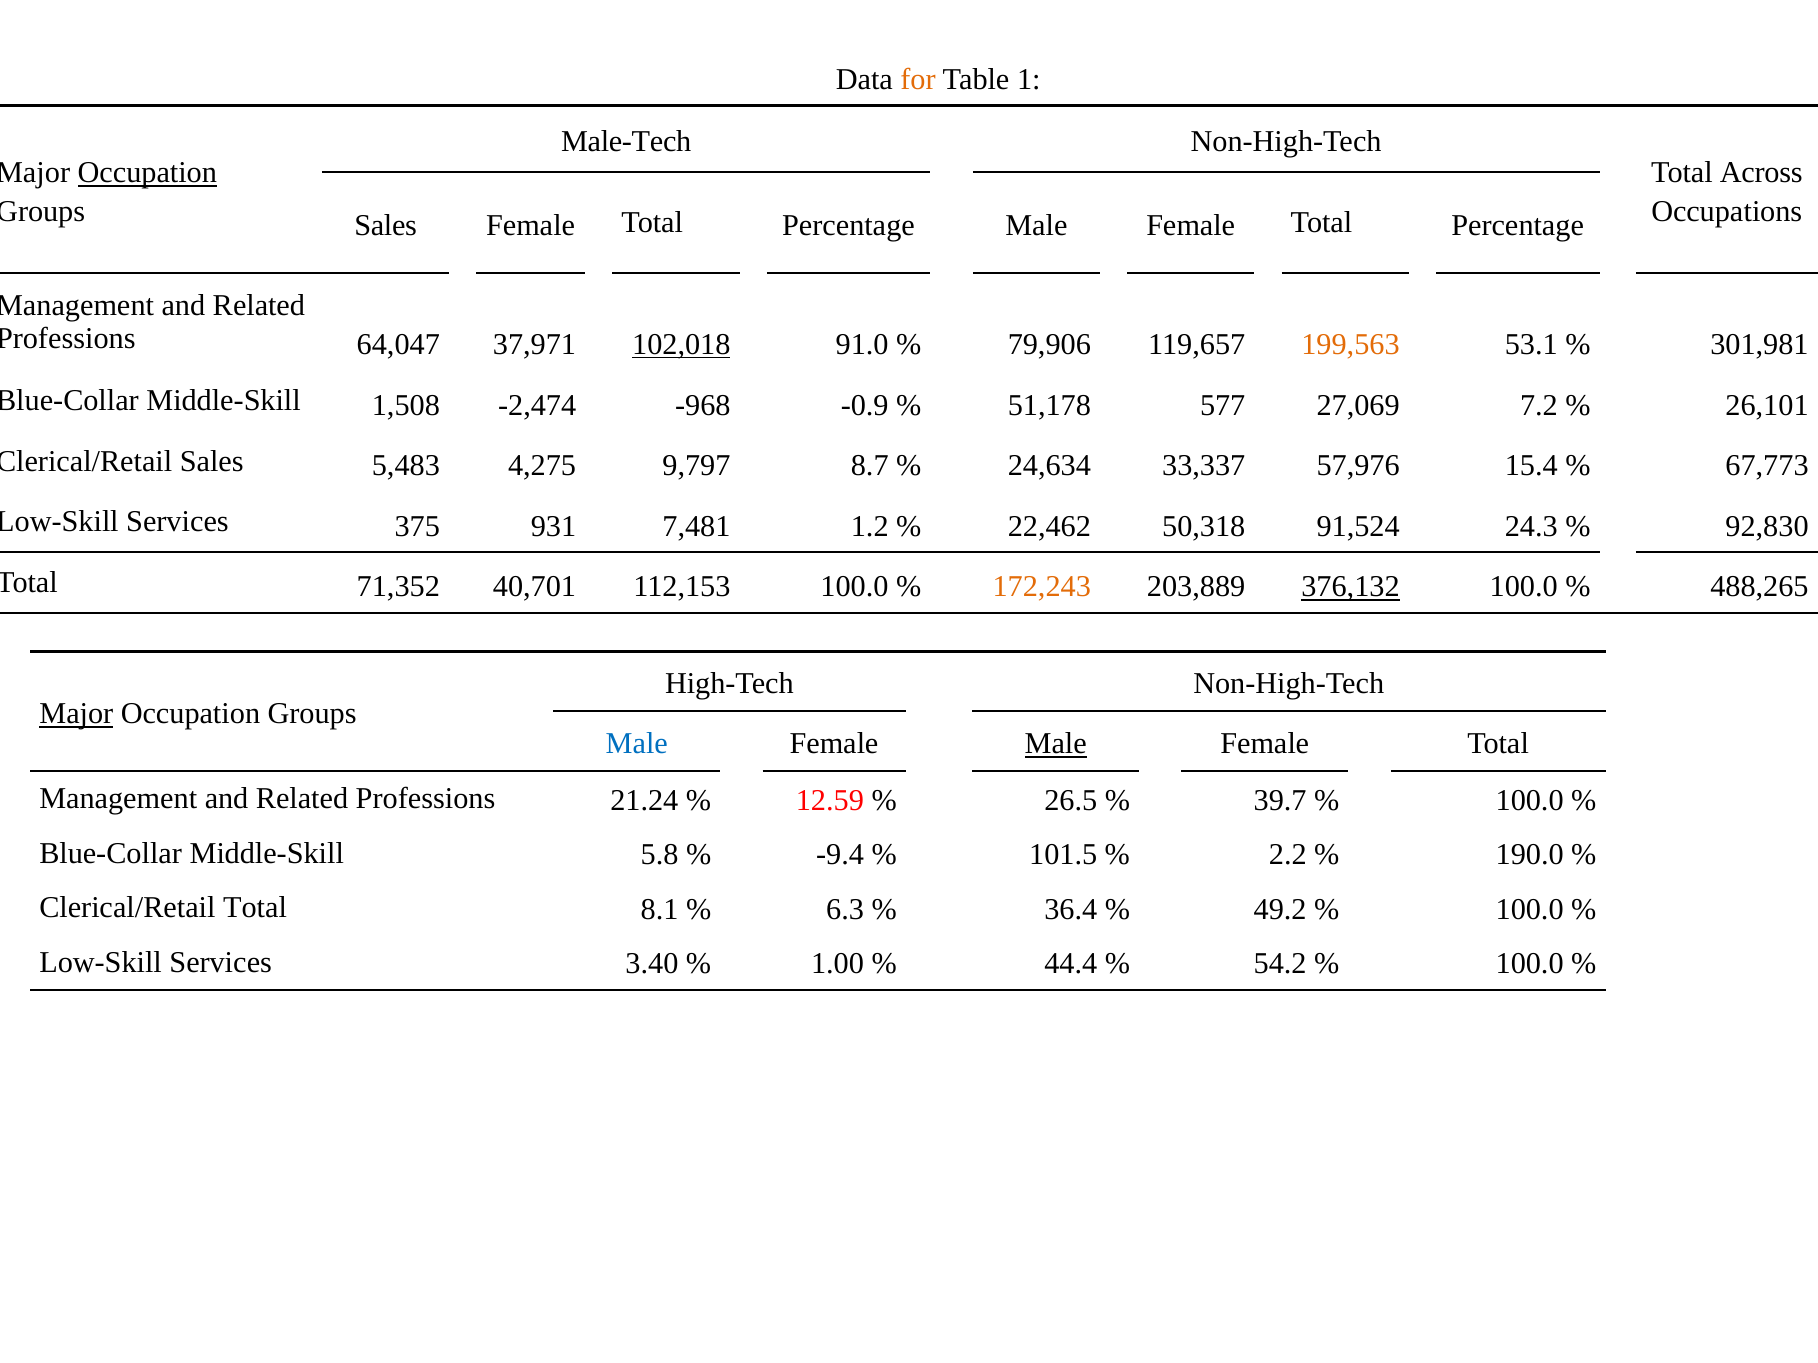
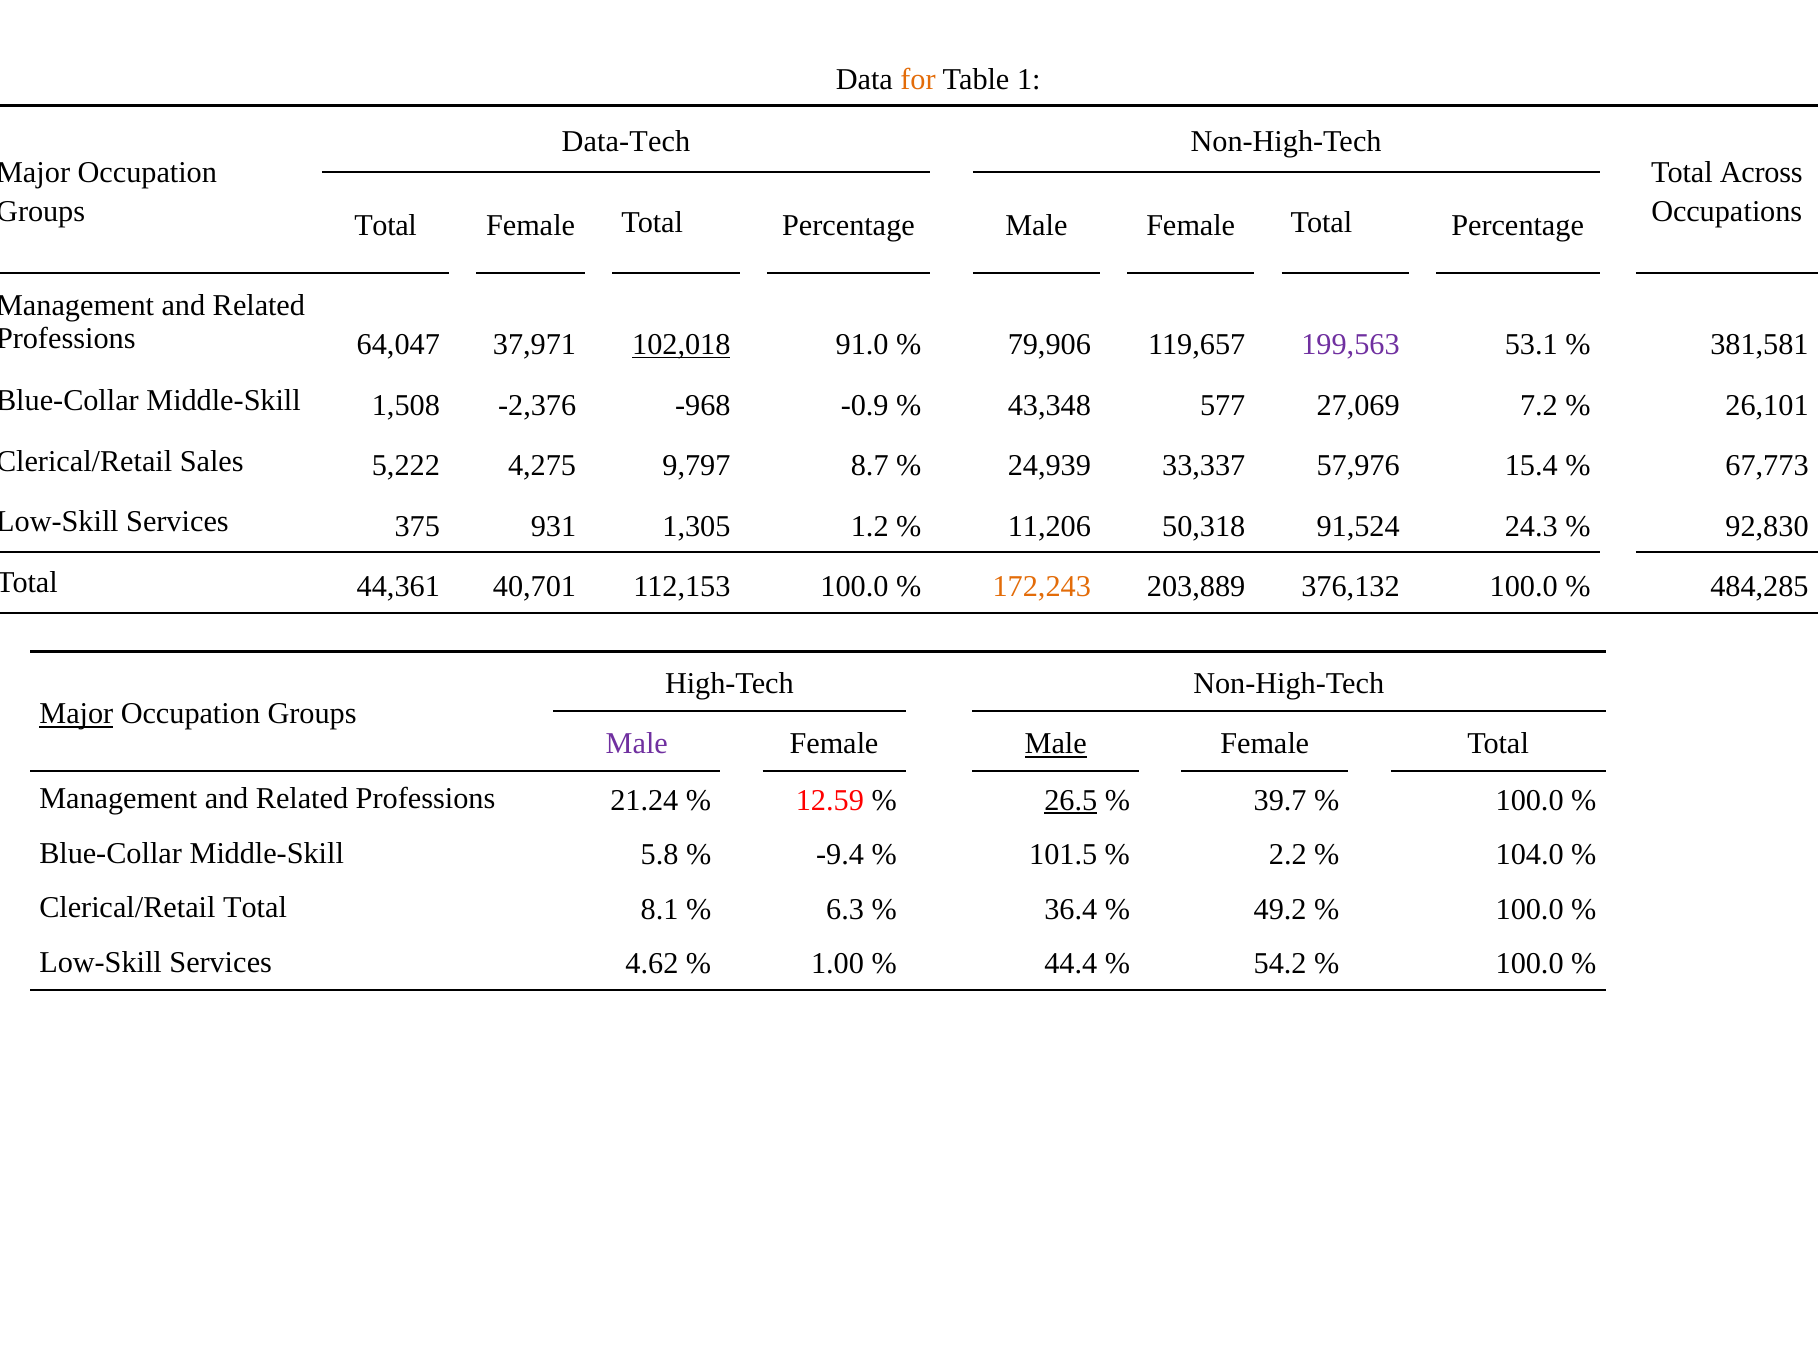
Male-Tech: Male-Tech -> Data-Tech
Occupation at (147, 173) underline: present -> none
Sales at (386, 225): Sales -> Total
199,563 colour: orange -> purple
301,981: 301,981 -> 381,581
-2,474: -2,474 -> -2,376
51,178: 51,178 -> 43,348
5,483: 5,483 -> 5,222
24,634: 24,634 -> 24,939
7,481: 7,481 -> 1,305
22,462: 22,462 -> 11,206
71,352: 71,352 -> 44,361
376,132 underline: present -> none
488,265: 488,265 -> 484,285
Male at (637, 744) colour: blue -> purple
26.5 underline: none -> present
190.0: 190.0 -> 104.0
3.40: 3.40 -> 4.62
